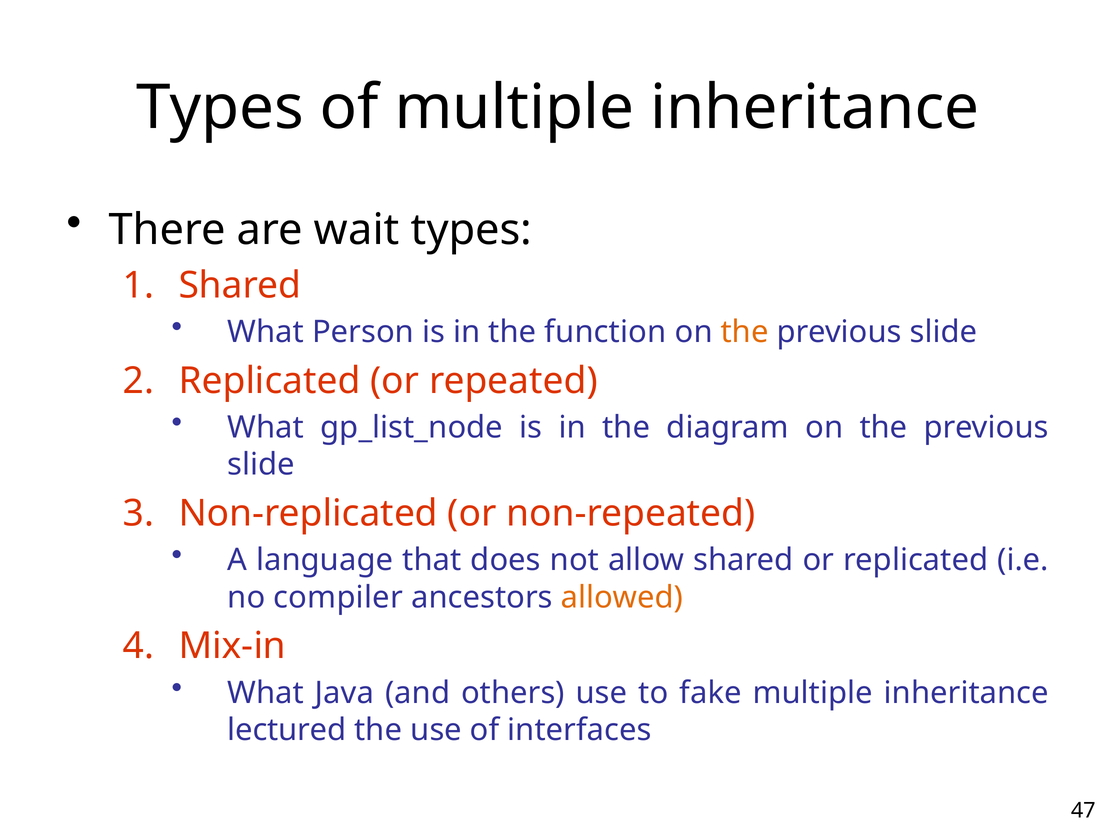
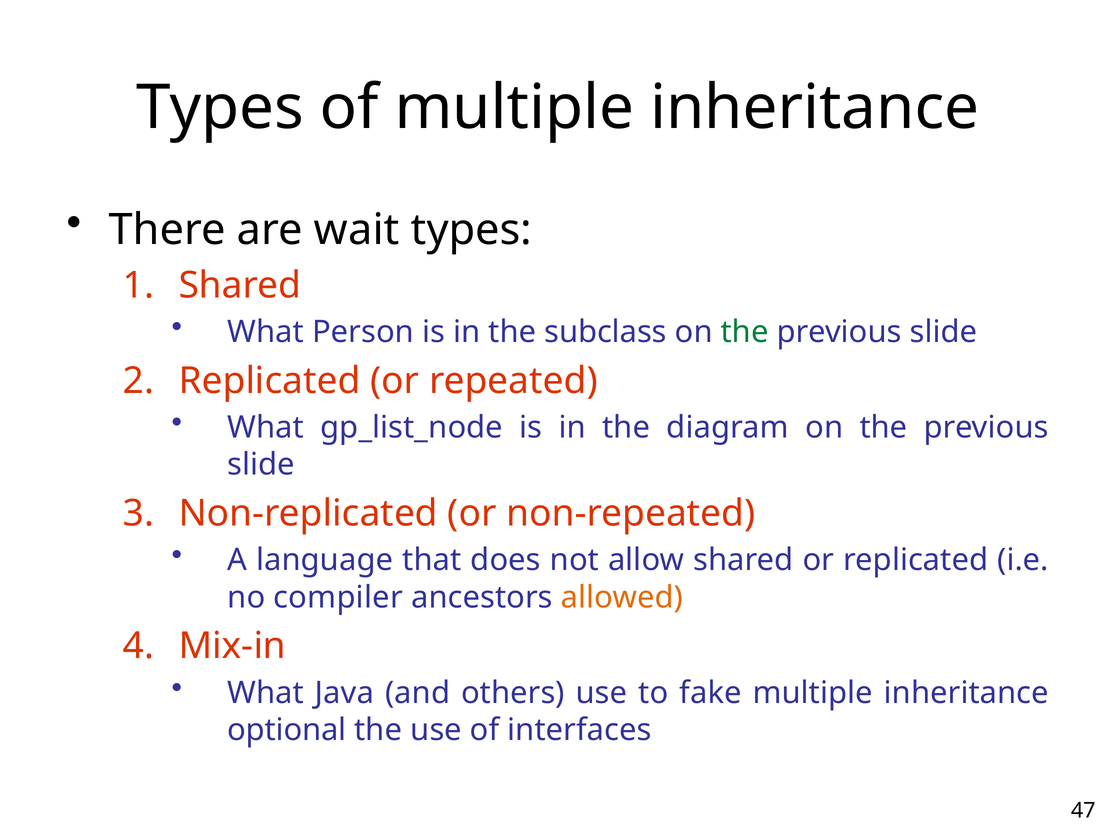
function: function -> subclass
the at (745, 332) colour: orange -> green
lectured: lectured -> optional
